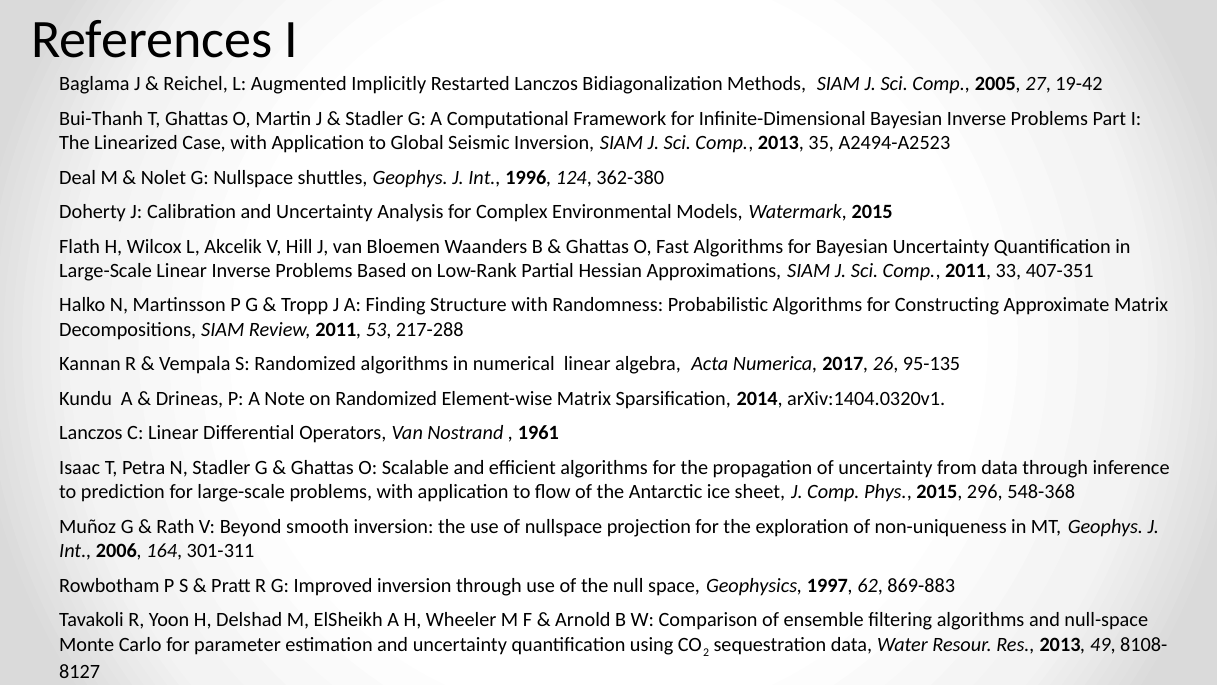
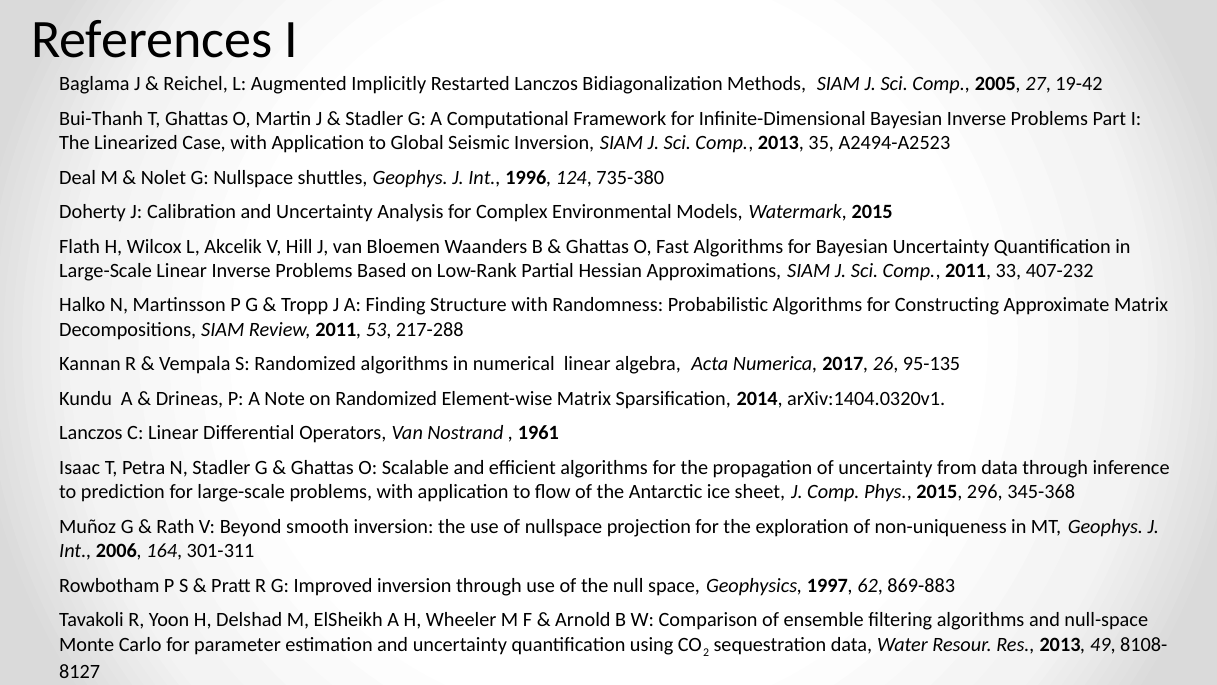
362-380: 362-380 -> 735-380
407-351: 407-351 -> 407-232
548-368: 548-368 -> 345-368
